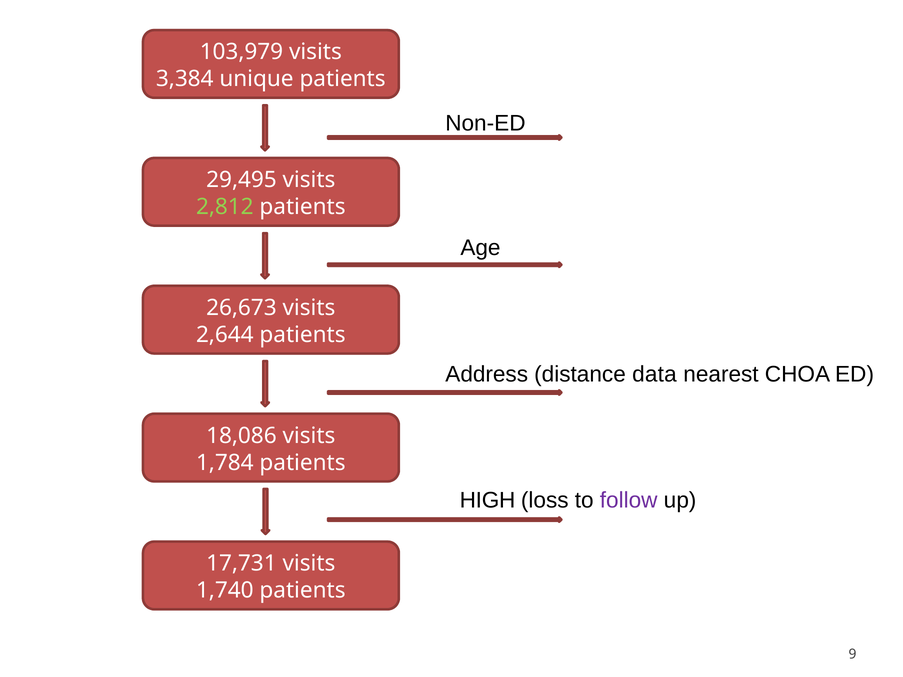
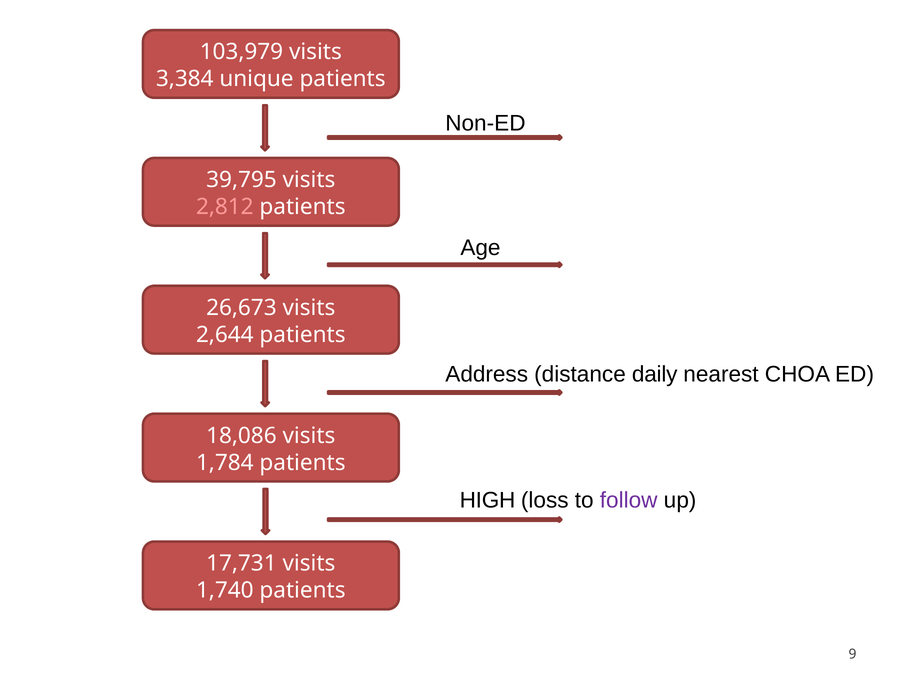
29,495: 29,495 -> 39,795
2,812 colour: light green -> pink
data: data -> daily
